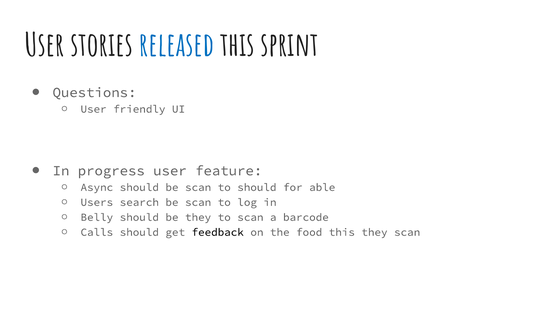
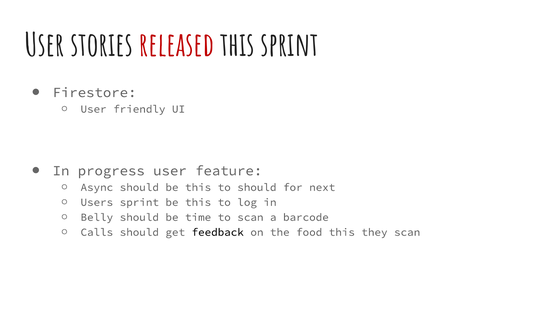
released colour: blue -> red
Questions: Questions -> Firestore
should be scan: scan -> this
able: able -> next
Users search: search -> sprint
scan at (198, 203): scan -> this
be they: they -> time
